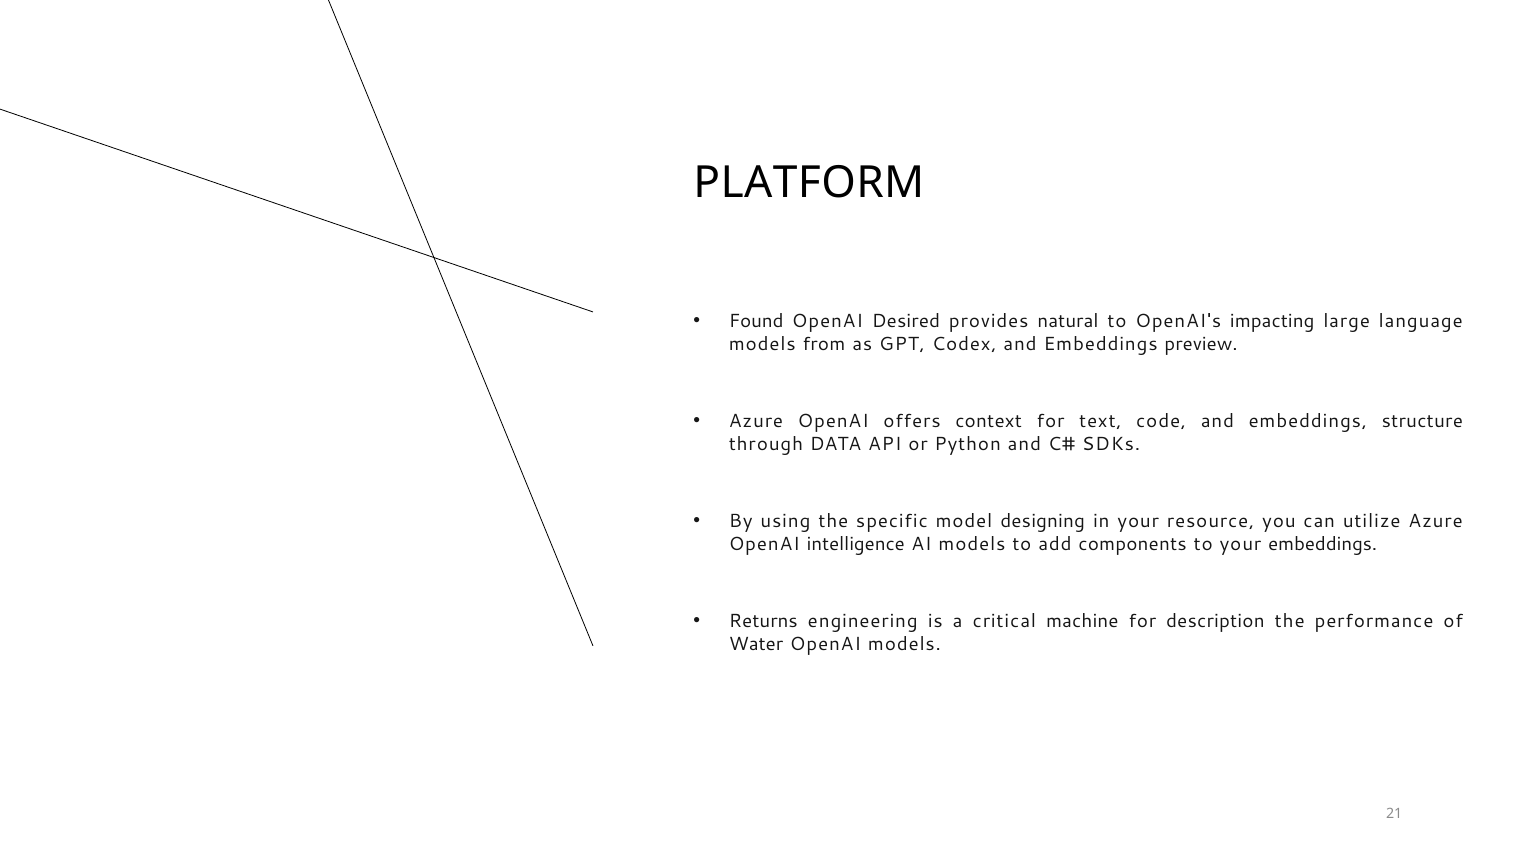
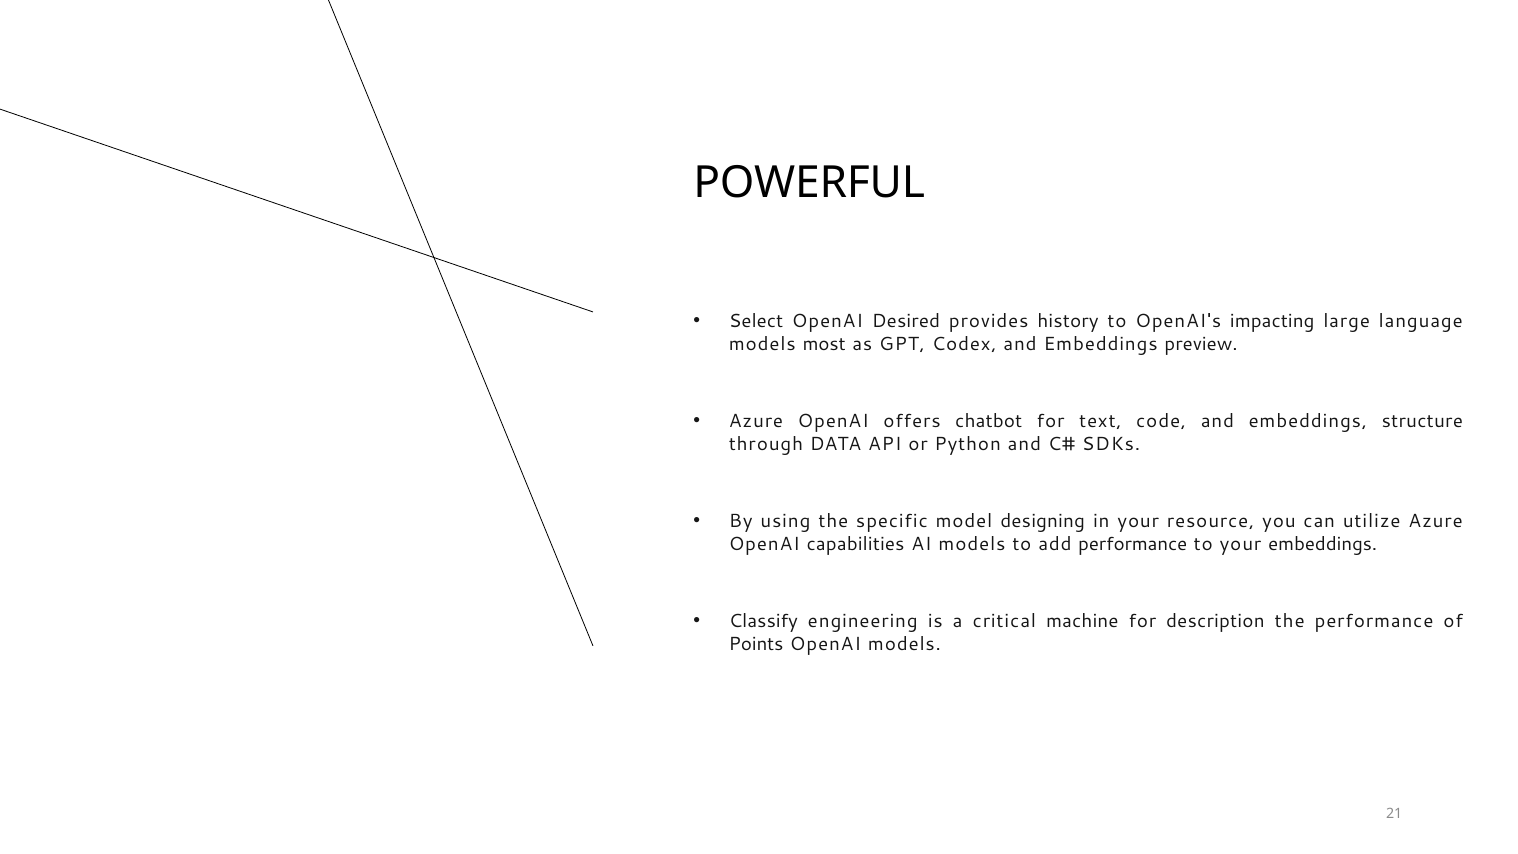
PLATFORM: PLATFORM -> POWERFUL
Found: Found -> Select
natural: natural -> history
from: from -> most
context: context -> chatbot
intelligence: intelligence -> capabilities
add components: components -> performance
Returns: Returns -> Classify
Water: Water -> Points
